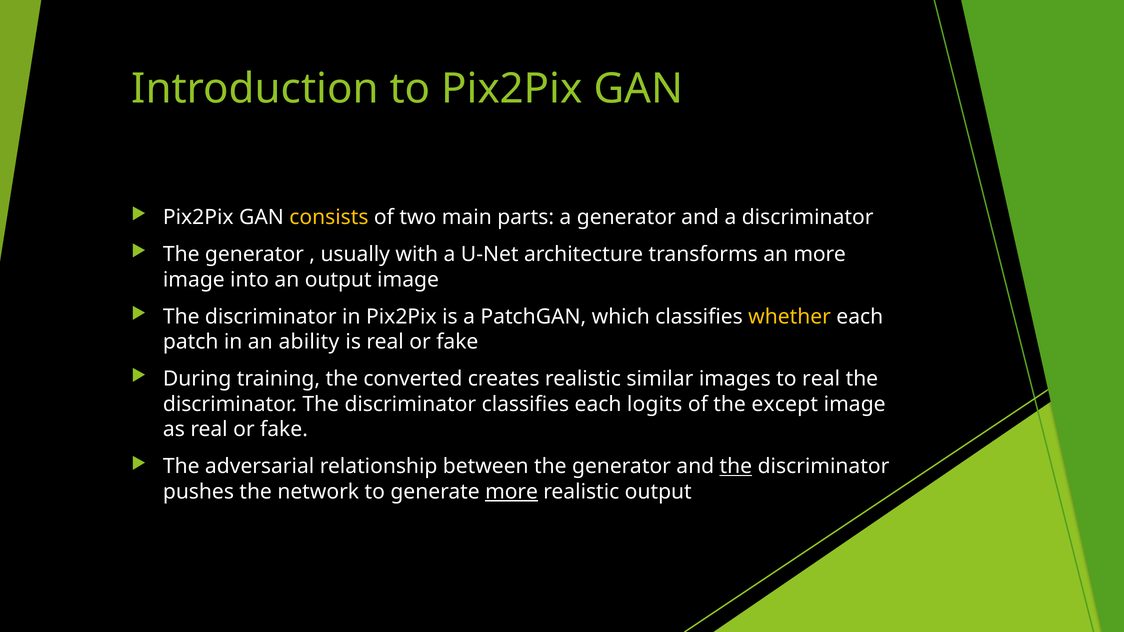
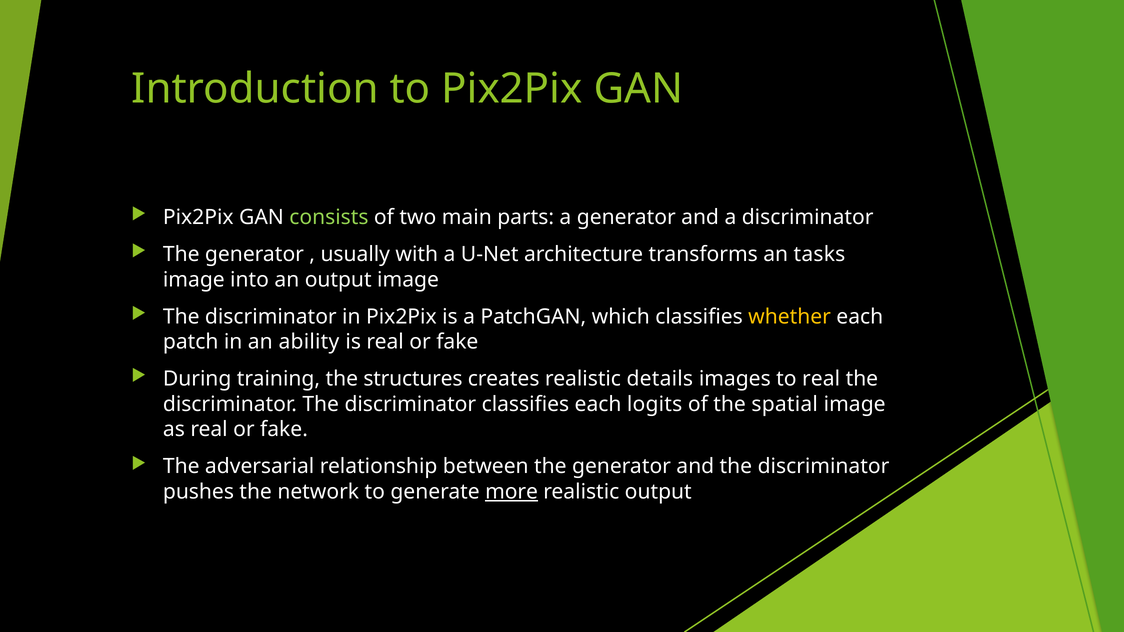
consists colour: yellow -> light green
an more: more -> tasks
converted: converted -> structures
similar: similar -> details
except: except -> spatial
the at (736, 467) underline: present -> none
